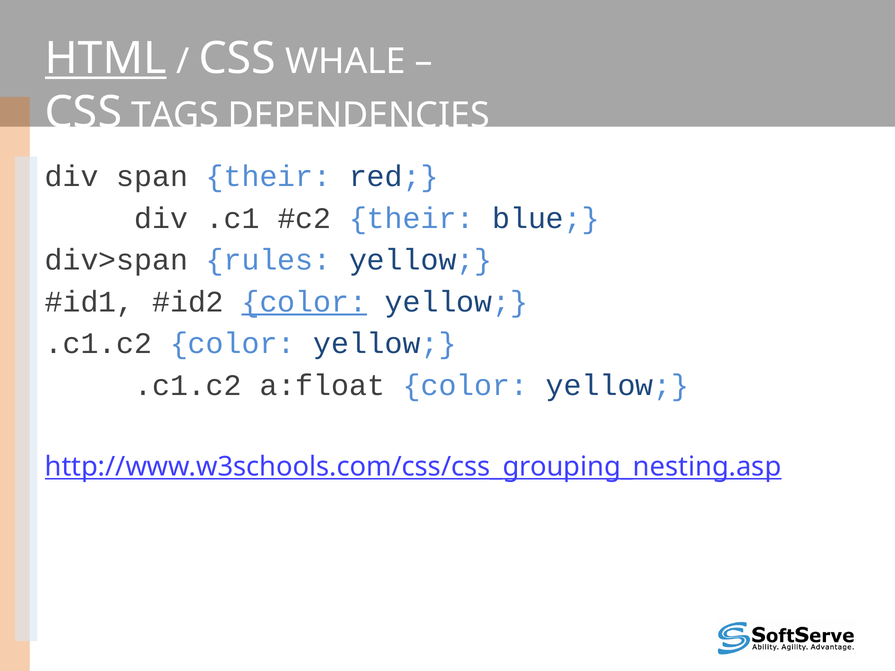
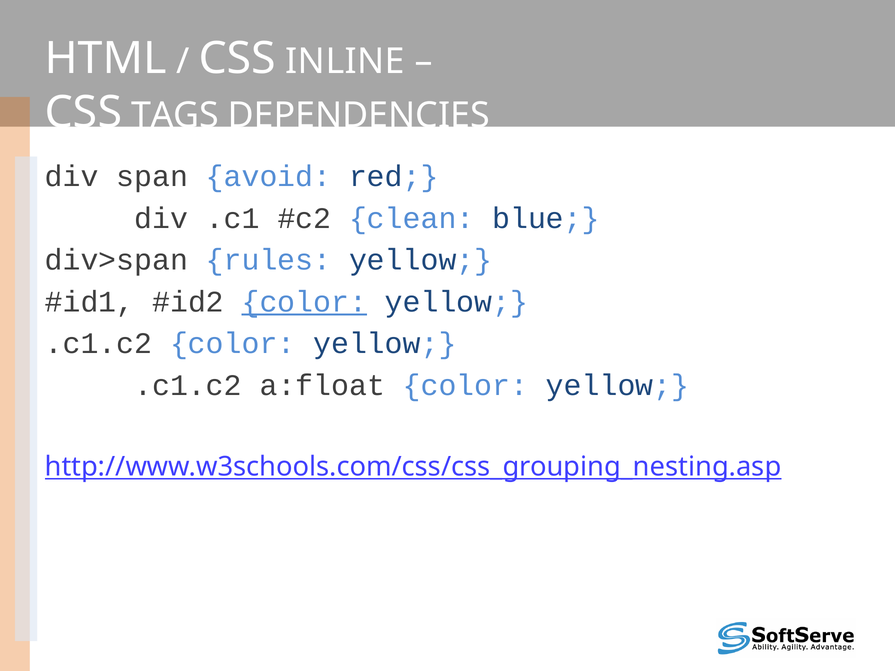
HTML underline: present -> none
WHALE: WHALE -> INLINE
span their: their -> avoid
their at (412, 218): their -> clean
